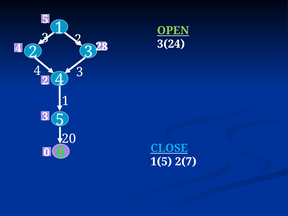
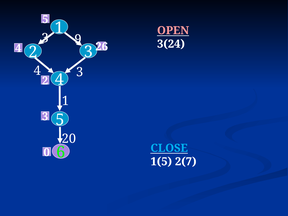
OPEN colour: light green -> pink
3 2: 2 -> 9
28: 28 -> 26
